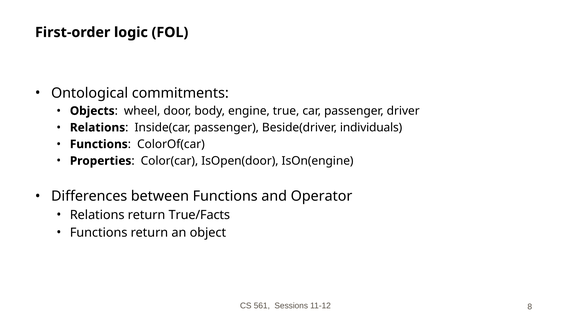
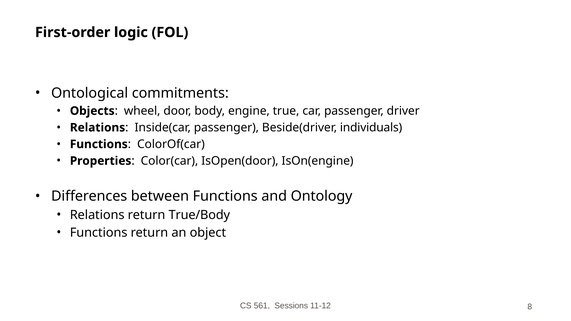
Operator: Operator -> Ontology
True/Facts: True/Facts -> True/Body
